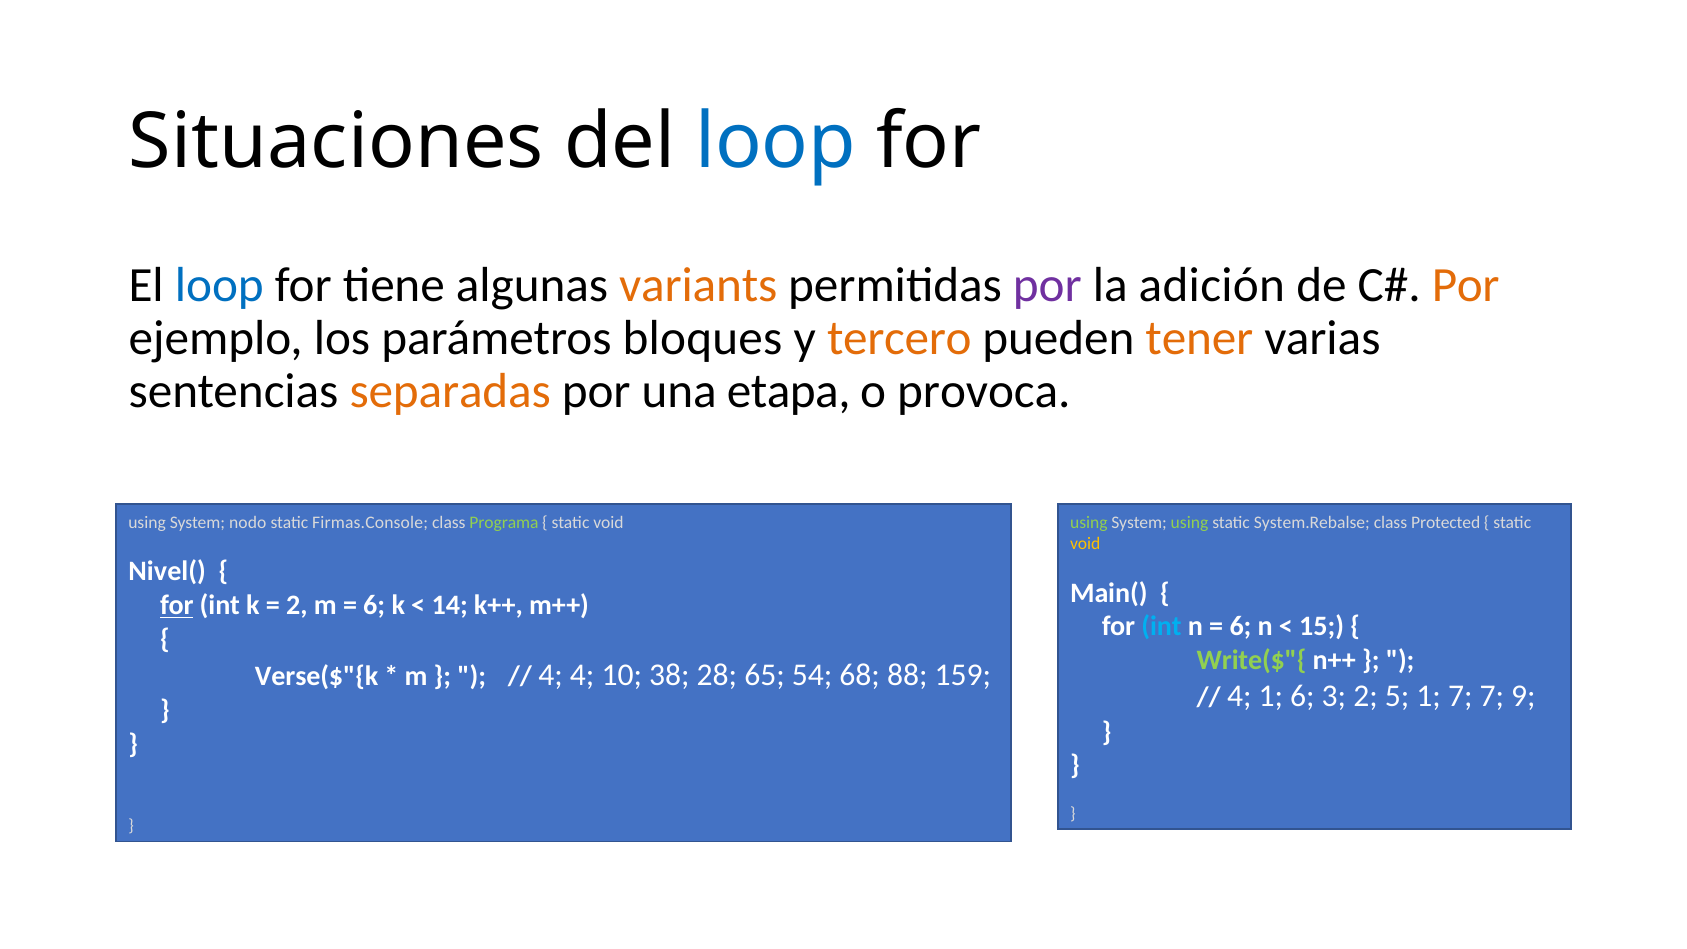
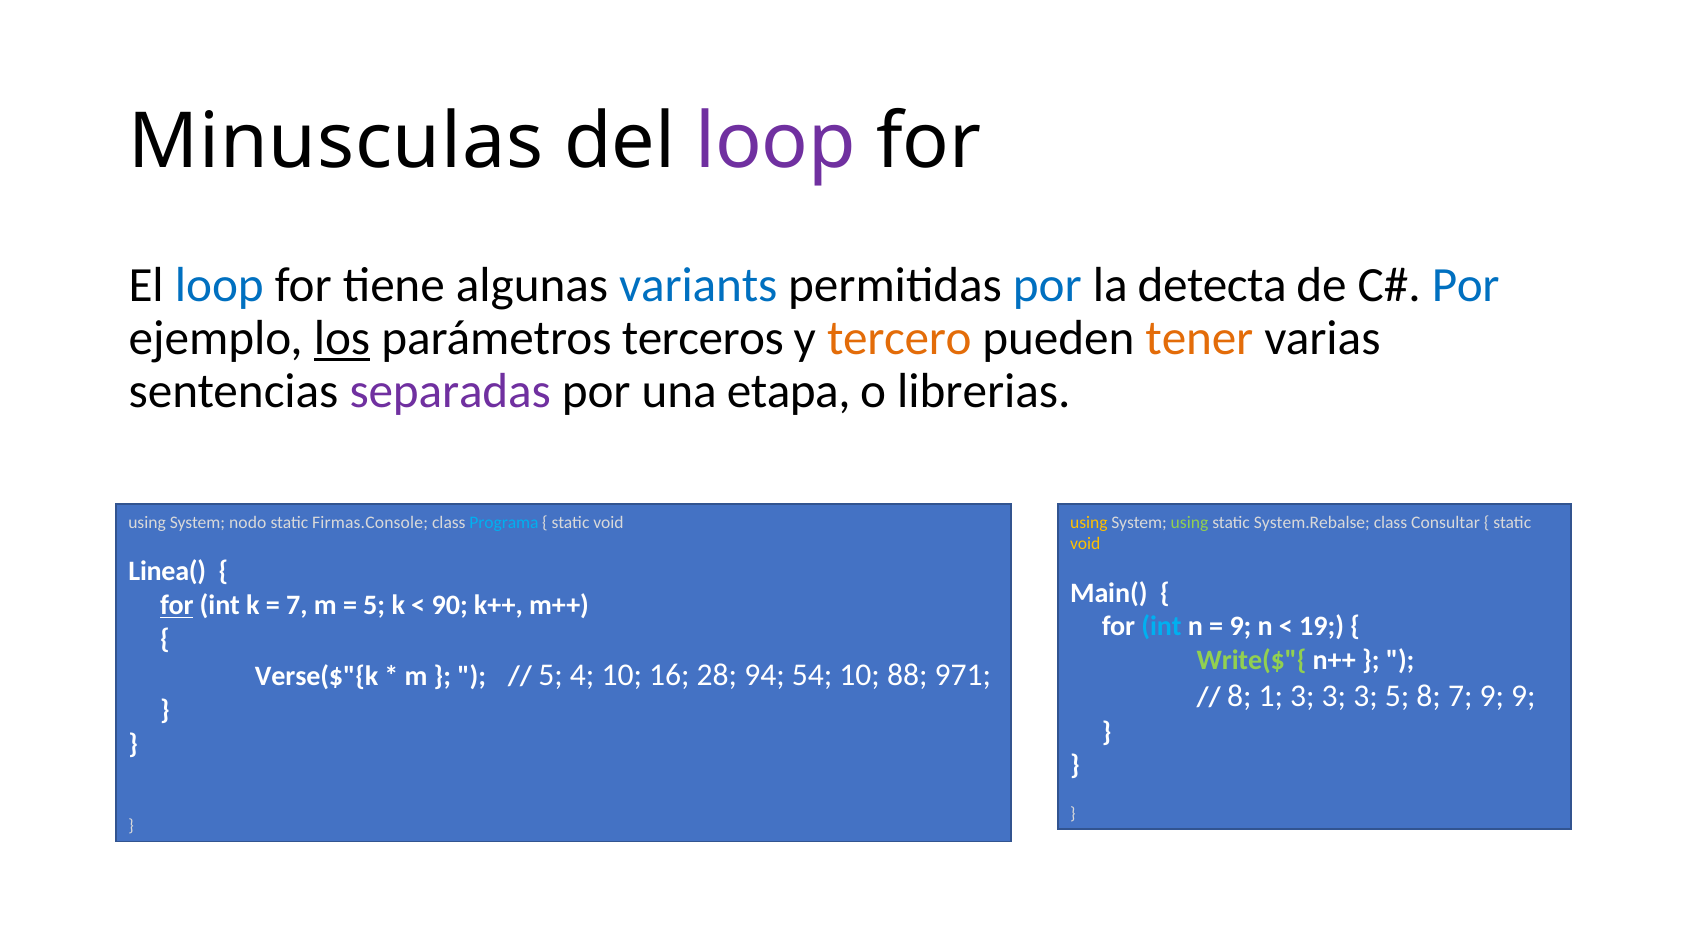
Situaciones: Situaciones -> Minusculas
loop at (776, 142) colour: blue -> purple
variants colour: orange -> blue
por at (1047, 285) colour: purple -> blue
adición: adición -> detecta
Por at (1466, 285) colour: orange -> blue
los underline: none -> present
bloques: bloques -> terceros
separadas colour: orange -> purple
provoca: provoca -> librerias
Programa colour: light green -> light blue
using at (1089, 522) colour: light green -> yellow
Protected: Protected -> Consultar
Nivel(: Nivel( -> Linea(
2 at (297, 605): 2 -> 7
6 at (374, 605): 6 -> 5
14: 14 -> 90
6 at (1240, 626): 6 -> 9
15: 15 -> 19
4 at (551, 675): 4 -> 5
38: 38 -> 16
65: 65 -> 94
54 68: 68 -> 10
159: 159 -> 971
4 at (1239, 696): 4 -> 8
1 6: 6 -> 3
2 at (1366, 696): 2 -> 3
5 1: 1 -> 8
7 7: 7 -> 9
